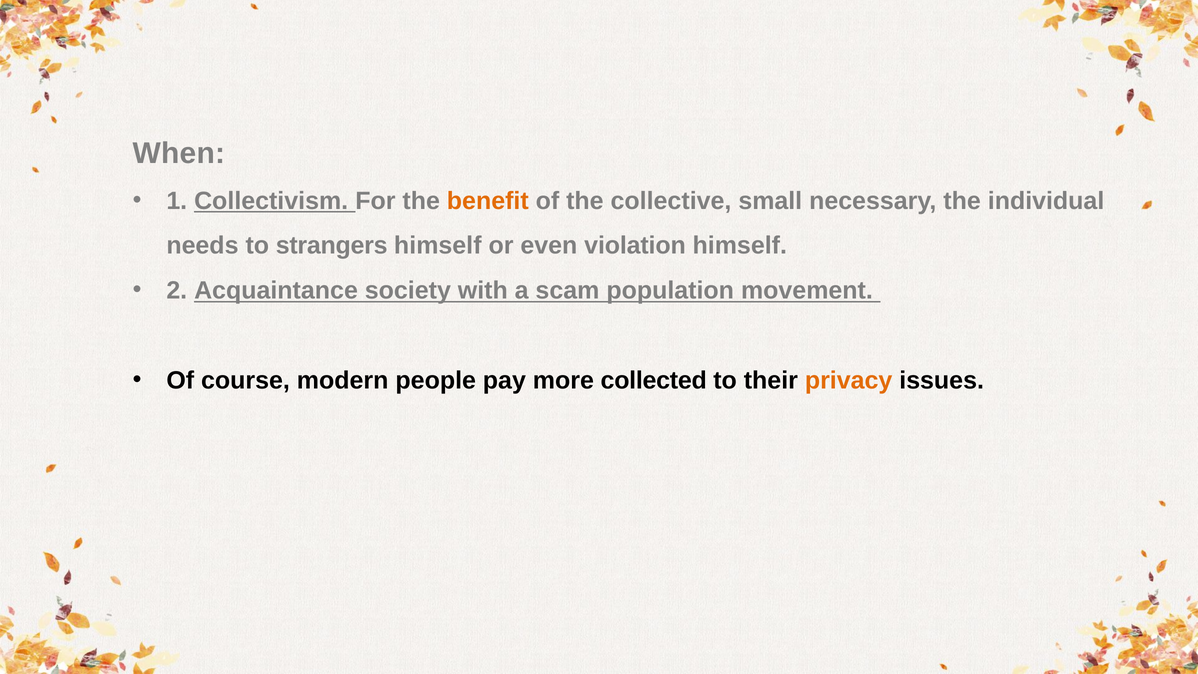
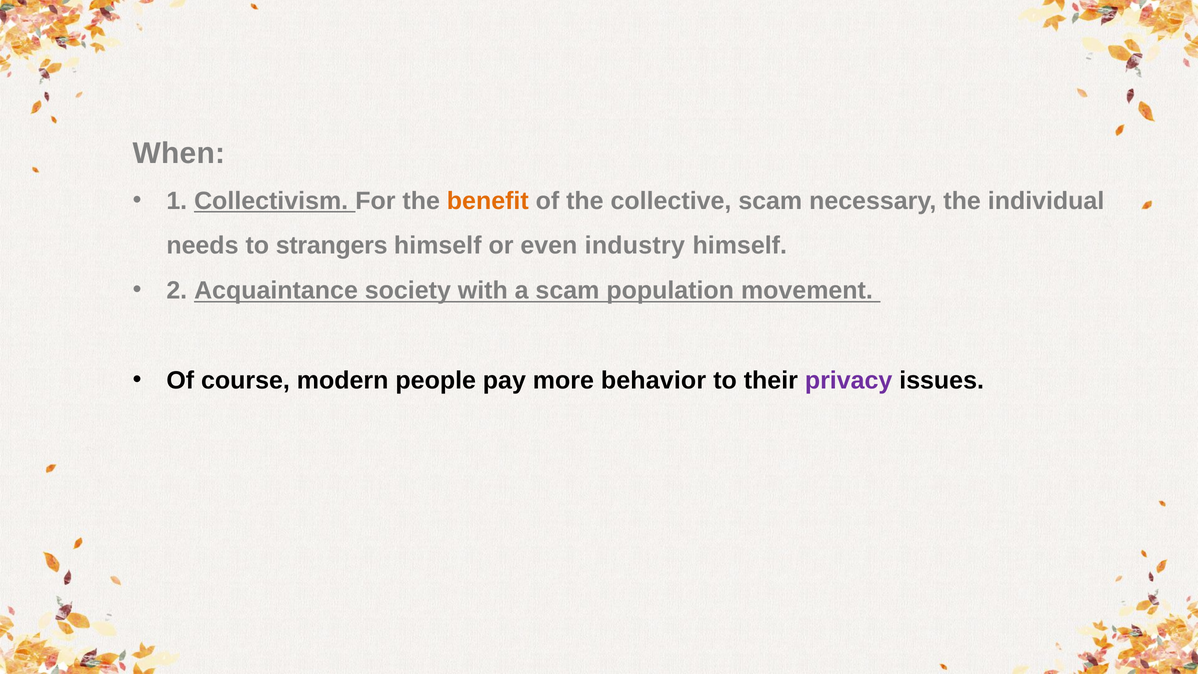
collective small: small -> scam
violation: violation -> industry
collected: collected -> behavior
privacy colour: orange -> purple
